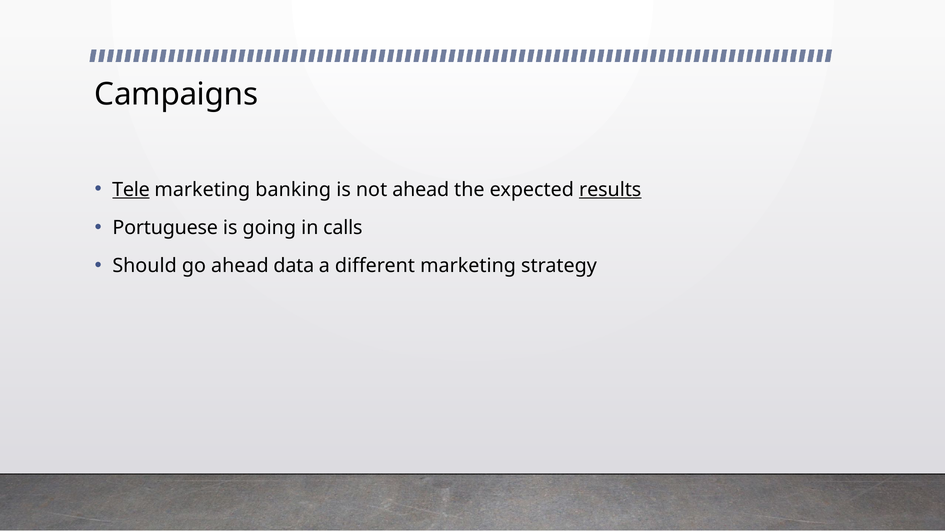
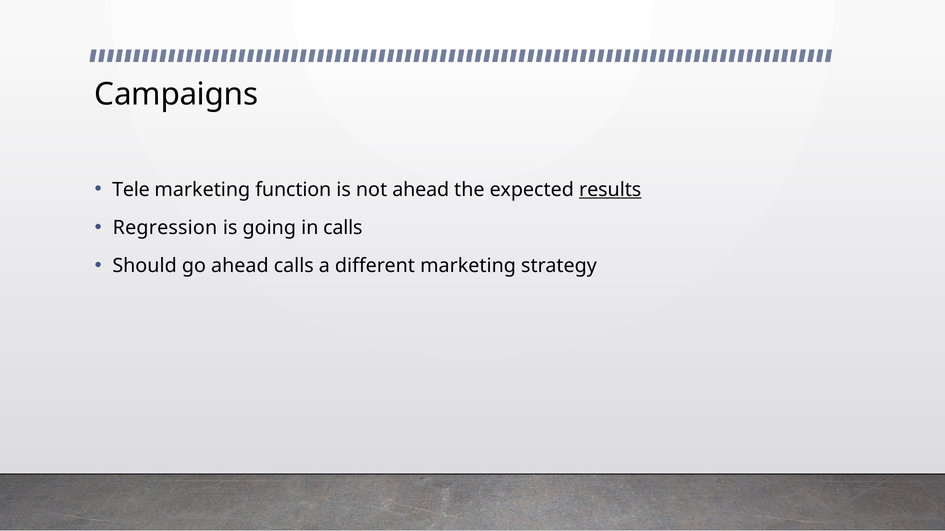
Tele underline: present -> none
banking: banking -> function
Portuguese: Portuguese -> Regression
ahead data: data -> calls
